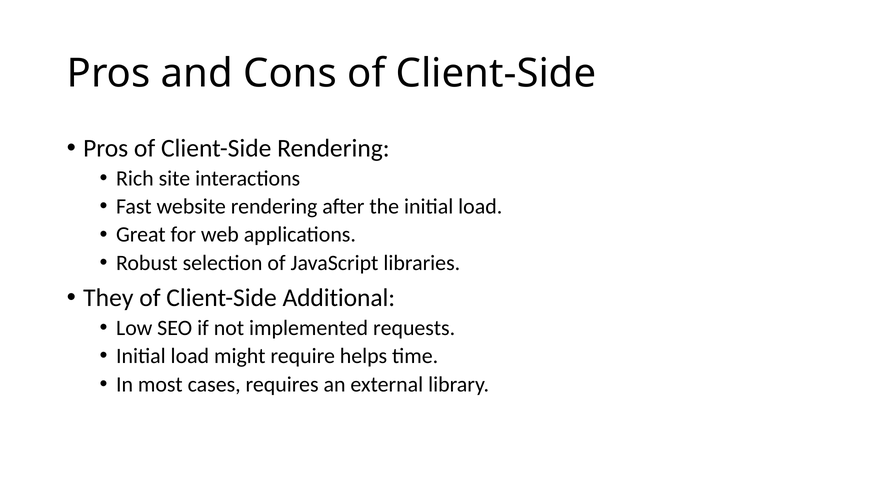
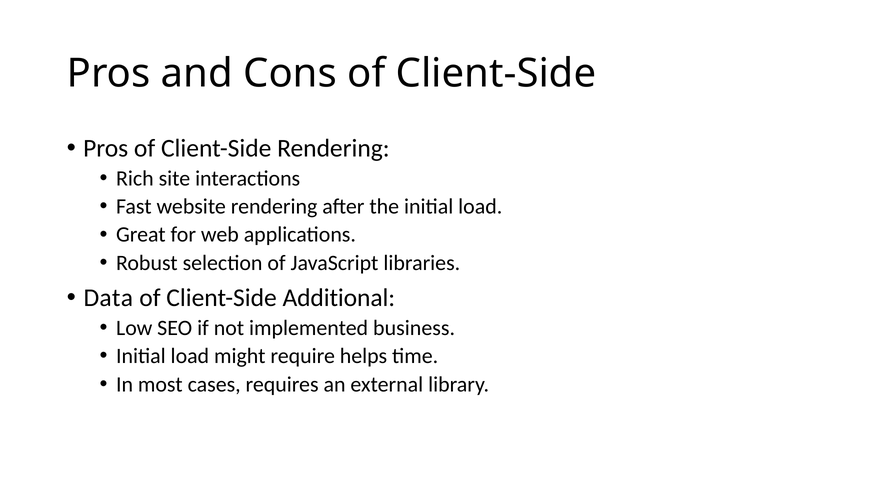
They: They -> Data
requests: requests -> business
